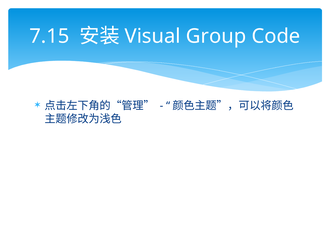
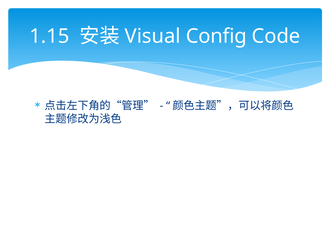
7.15: 7.15 -> 1.15
Group: Group -> Config
